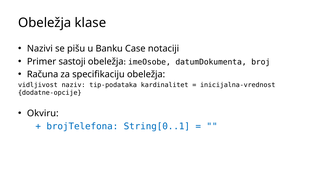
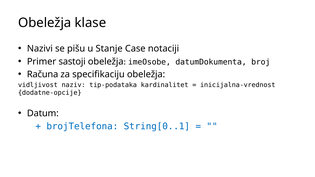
Banku: Banku -> Stanje
Okviru: Okviru -> Datum
